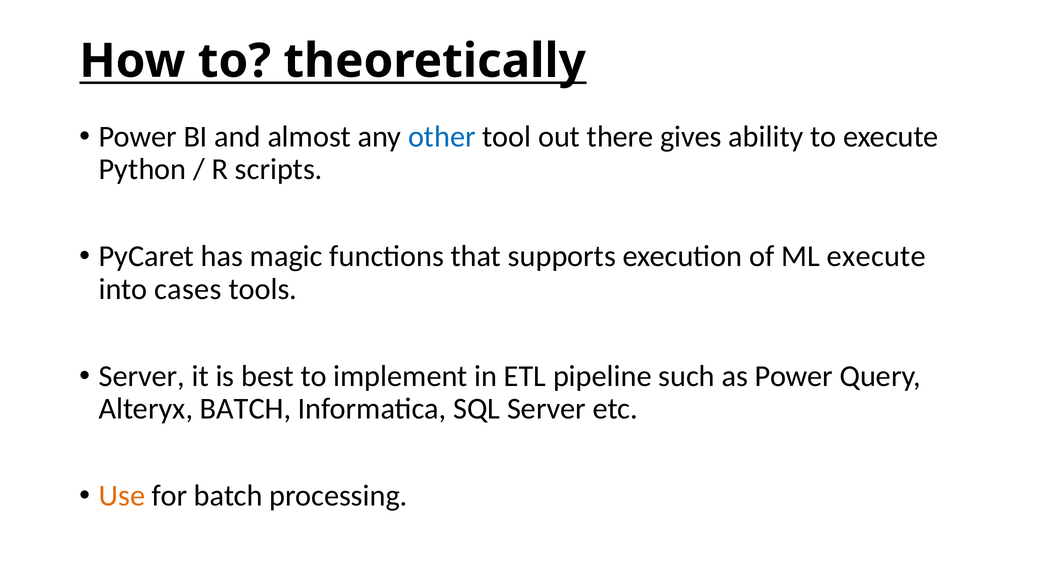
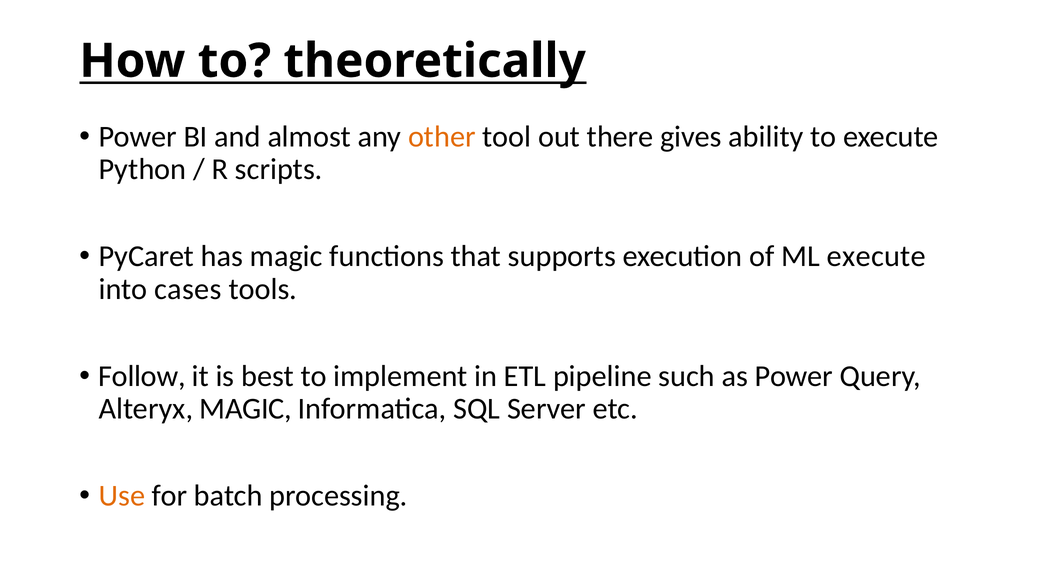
other colour: blue -> orange
Server at (142, 376): Server -> Follow
Alteryx BATCH: BATCH -> MAGIC
